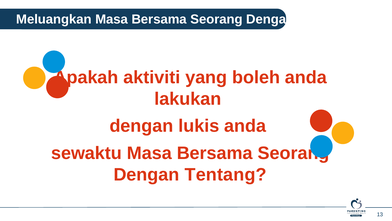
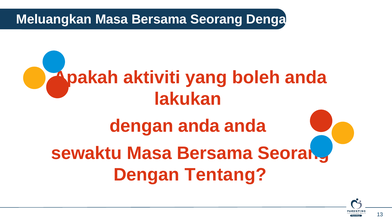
dengan lukis: lukis -> anda
